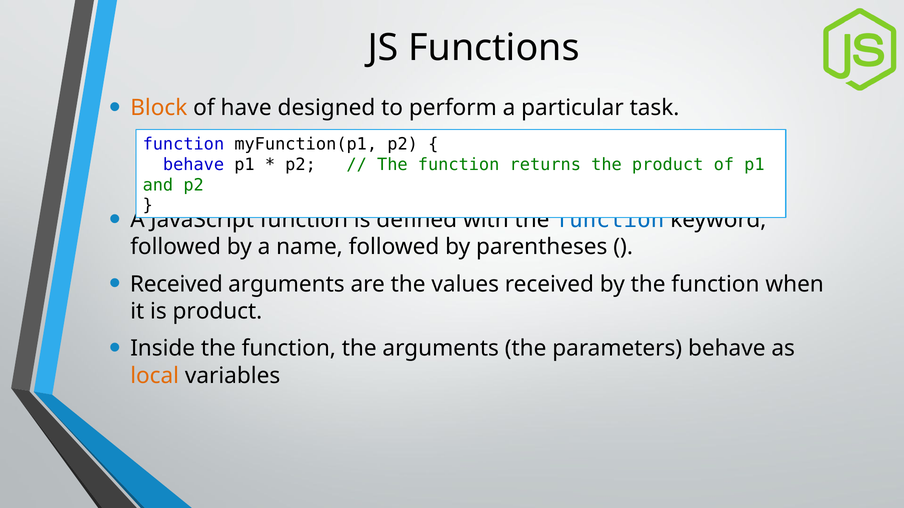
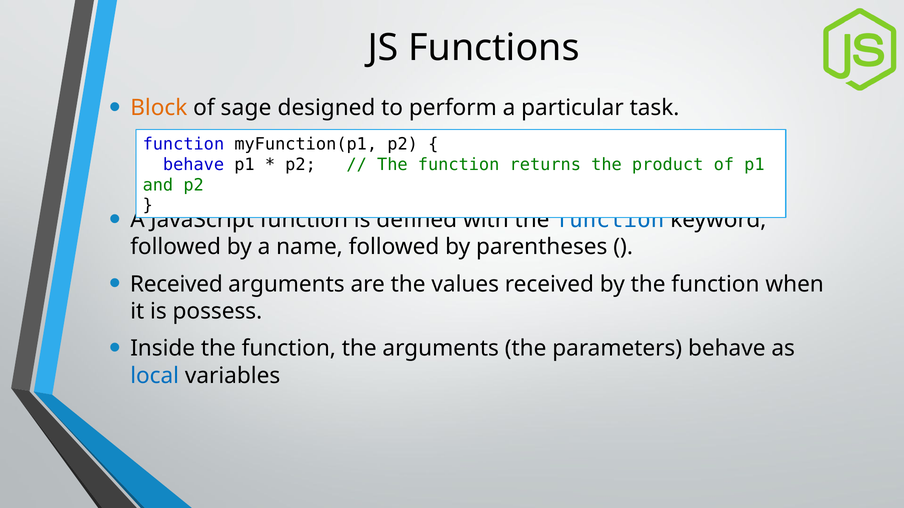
have: have -> sage
is product: product -> possess
local colour: orange -> blue
